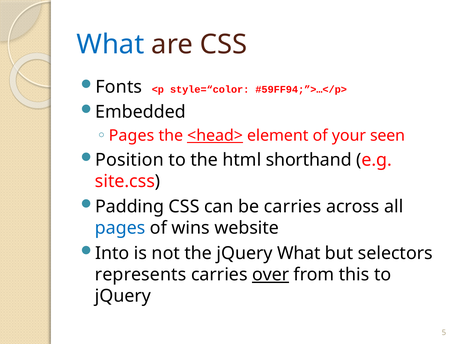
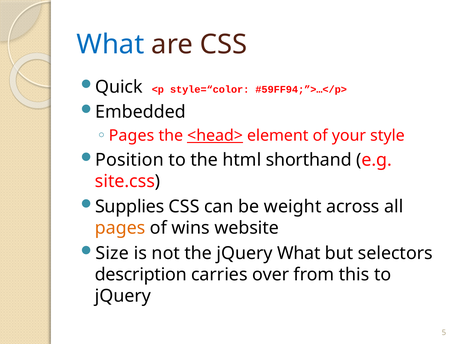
Fonts: Fonts -> Quick
seen: seen -> style
Padding: Padding -> Supplies
be carries: carries -> weight
pages at (120, 228) colour: blue -> orange
Into: Into -> Size
represents: represents -> description
over underline: present -> none
